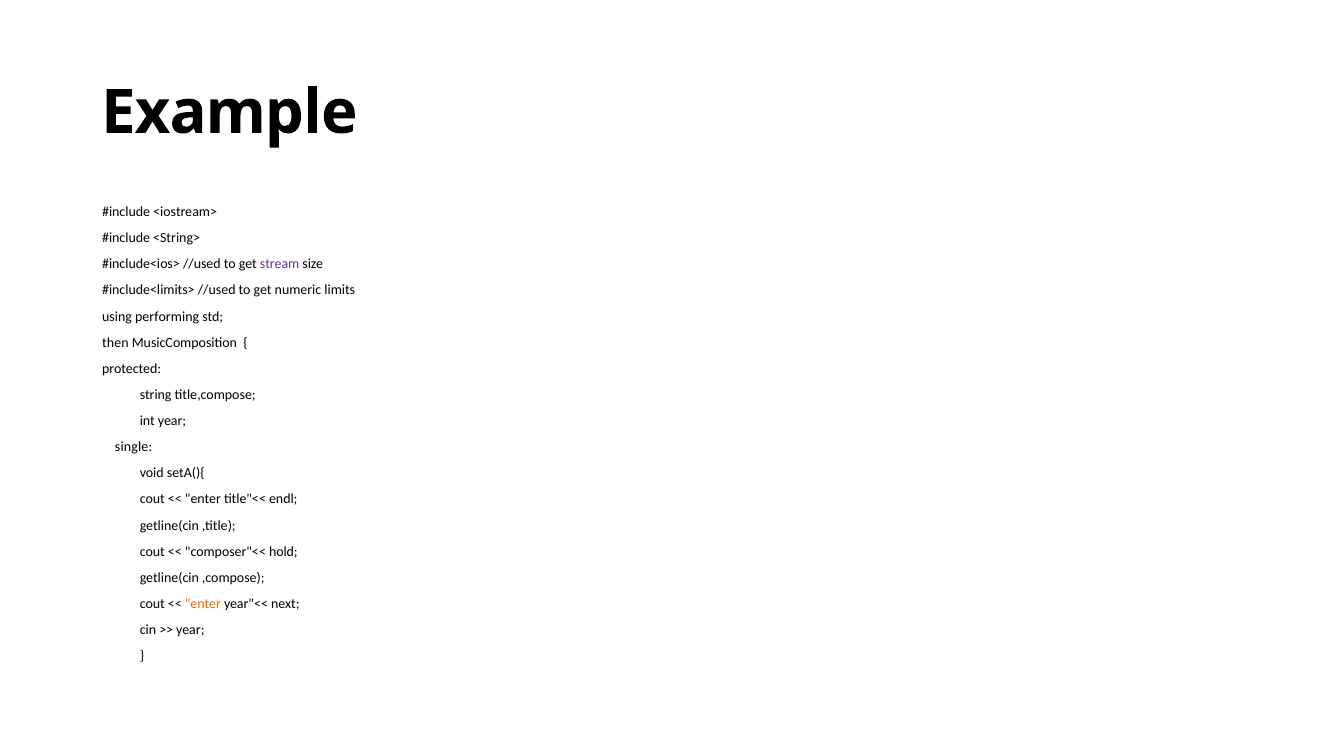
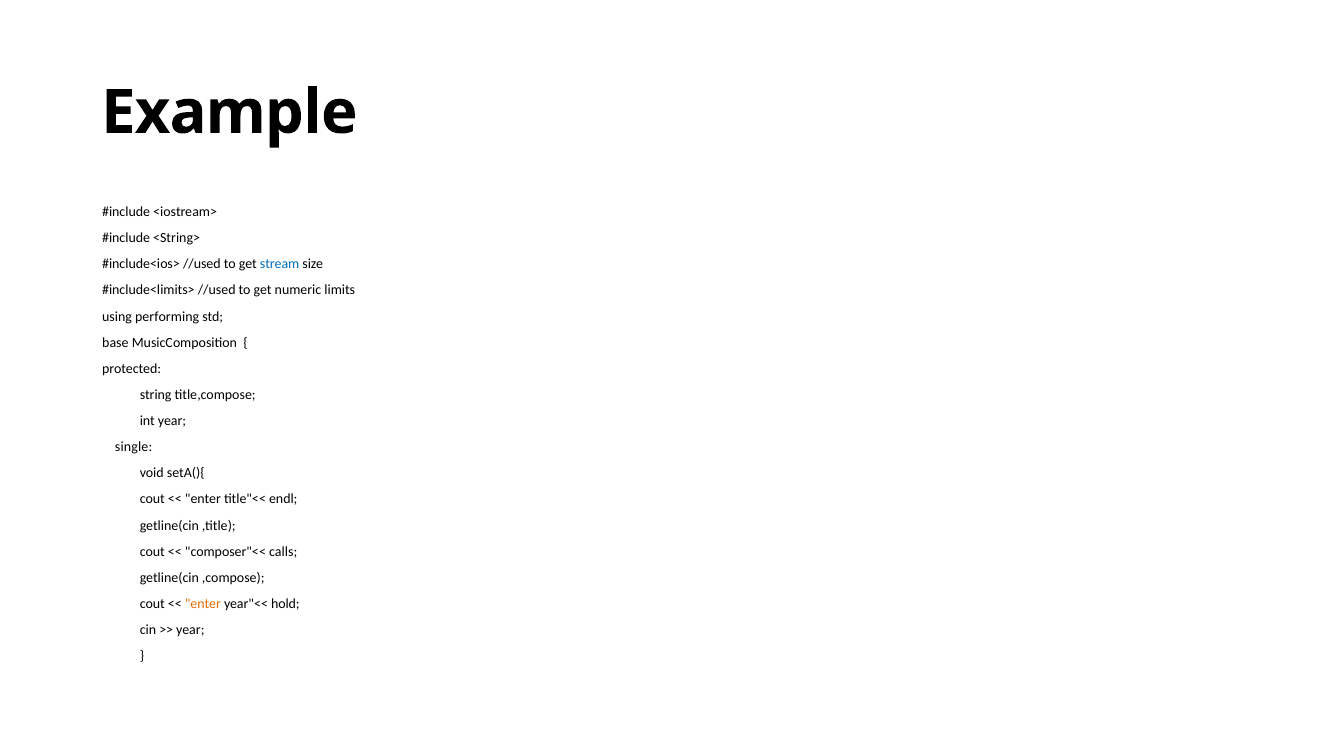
stream colour: purple -> blue
then: then -> base
hold: hold -> calls
next: next -> hold
